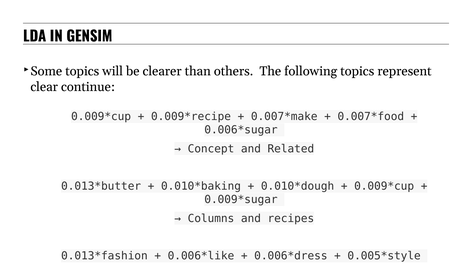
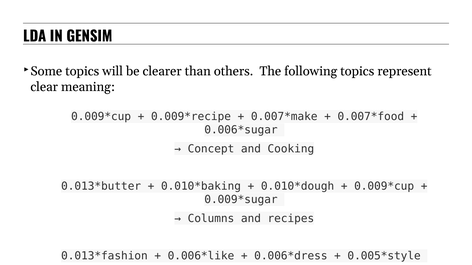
continue: continue -> meaning
Related: Related -> Cooking
